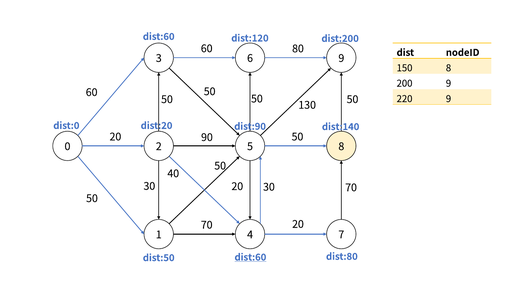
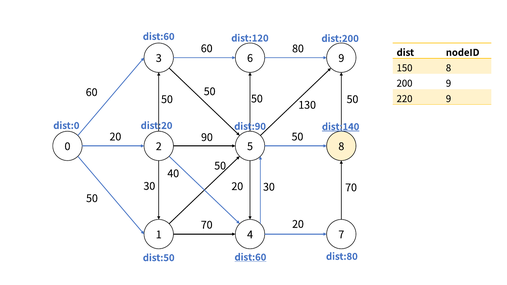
dist:140 underline: none -> present
